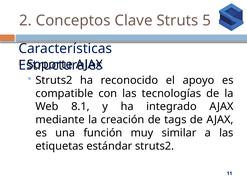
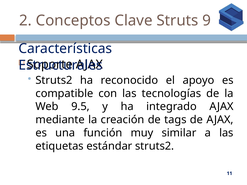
5: 5 -> 9
8.1: 8.1 -> 9.5
